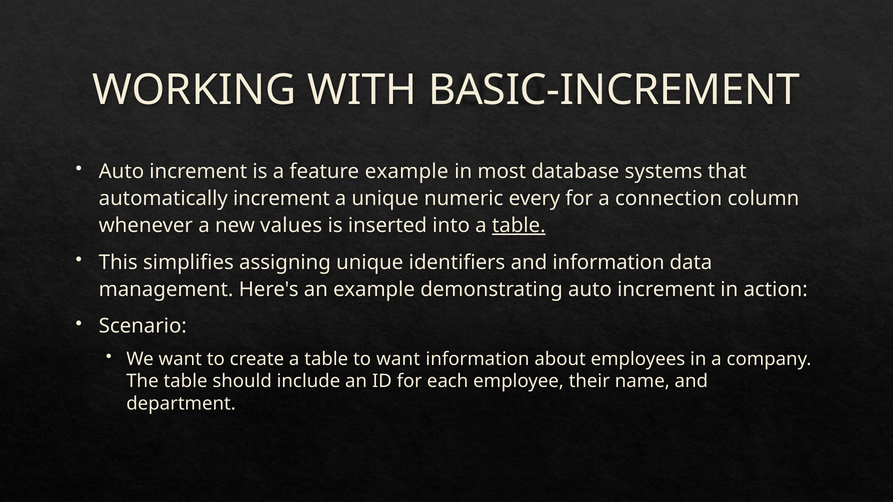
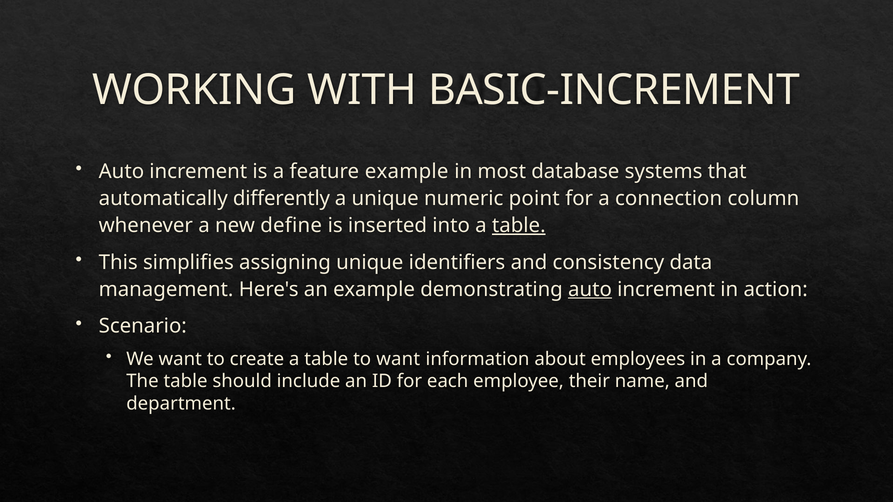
automatically increment: increment -> differently
every: every -> point
values: values -> define
and information: information -> consistency
auto at (590, 289) underline: none -> present
